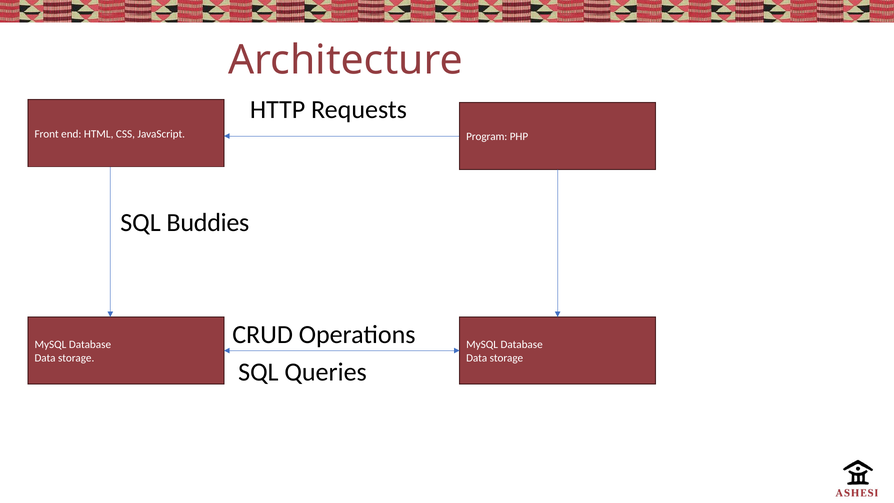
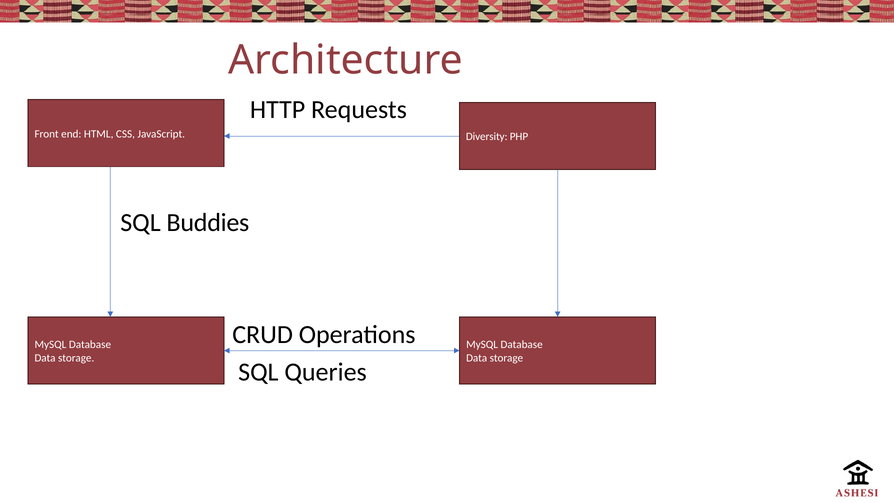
Program: Program -> Diversity
